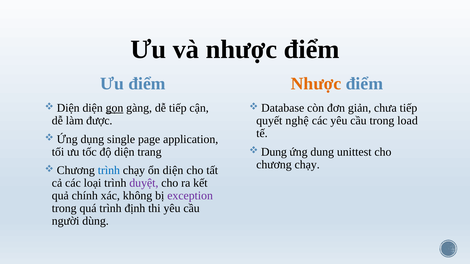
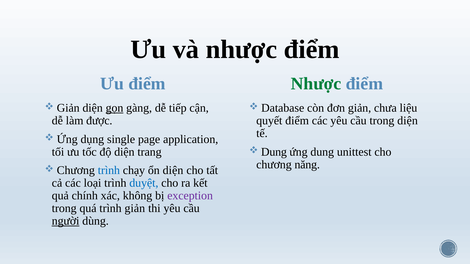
Nhược at (316, 84) colour: orange -> green
Diện at (68, 108): Diện -> Giản
chưa tiếp: tiếp -> liệu
quyết nghệ: nghệ -> điểm
trong load: load -> diện
chương chạy: chạy -> năng
duyệt colour: purple -> blue
trình định: định -> giản
người underline: none -> present
